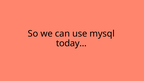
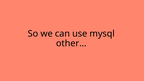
today…: today… -> other…
